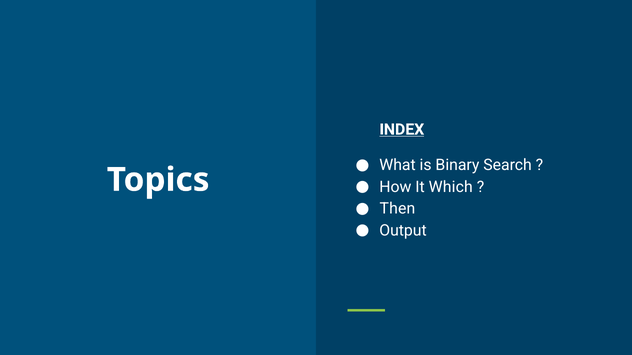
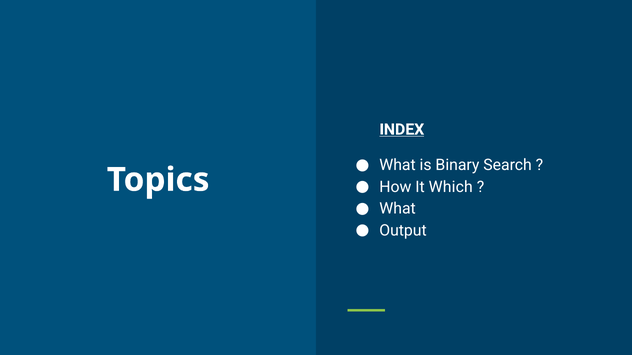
Then at (397, 209): Then -> What
